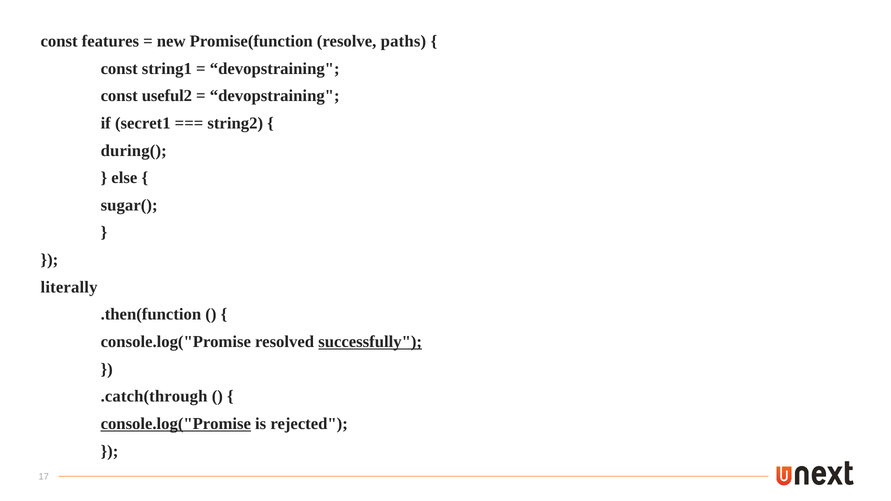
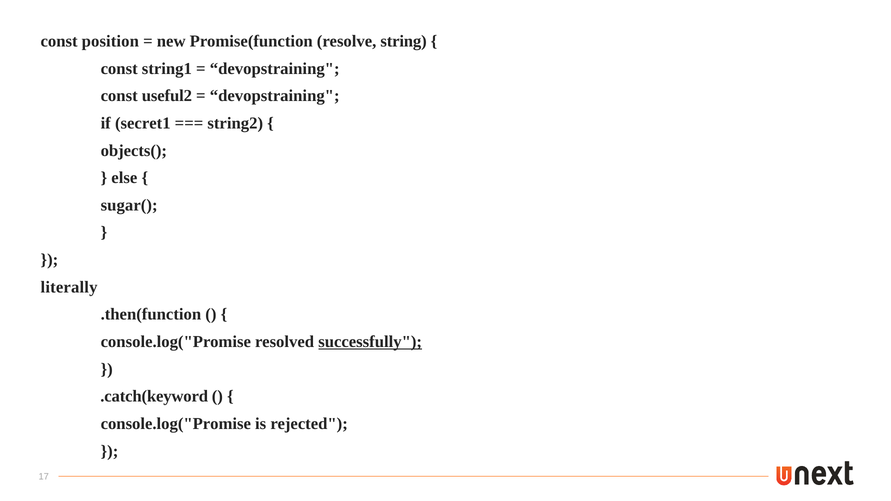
features: features -> position
paths: paths -> string
during(: during( -> objects(
.catch(through: .catch(through -> .catch(keyword
console.log("Promise at (176, 424) underline: present -> none
